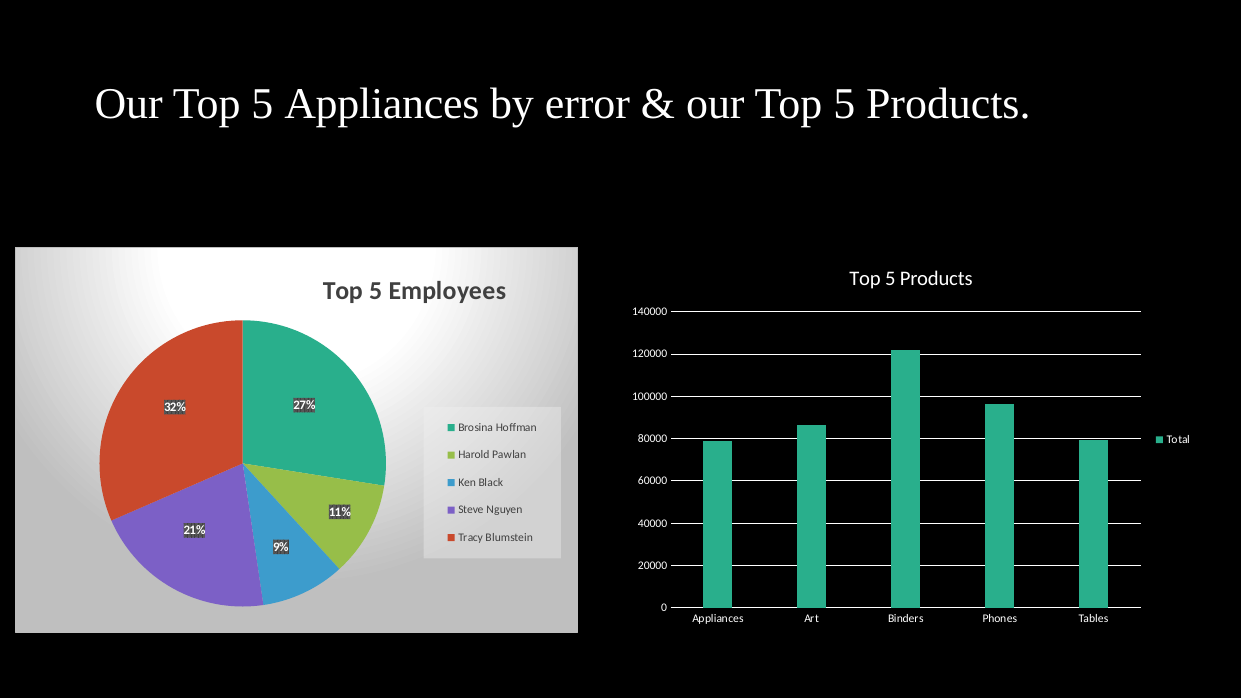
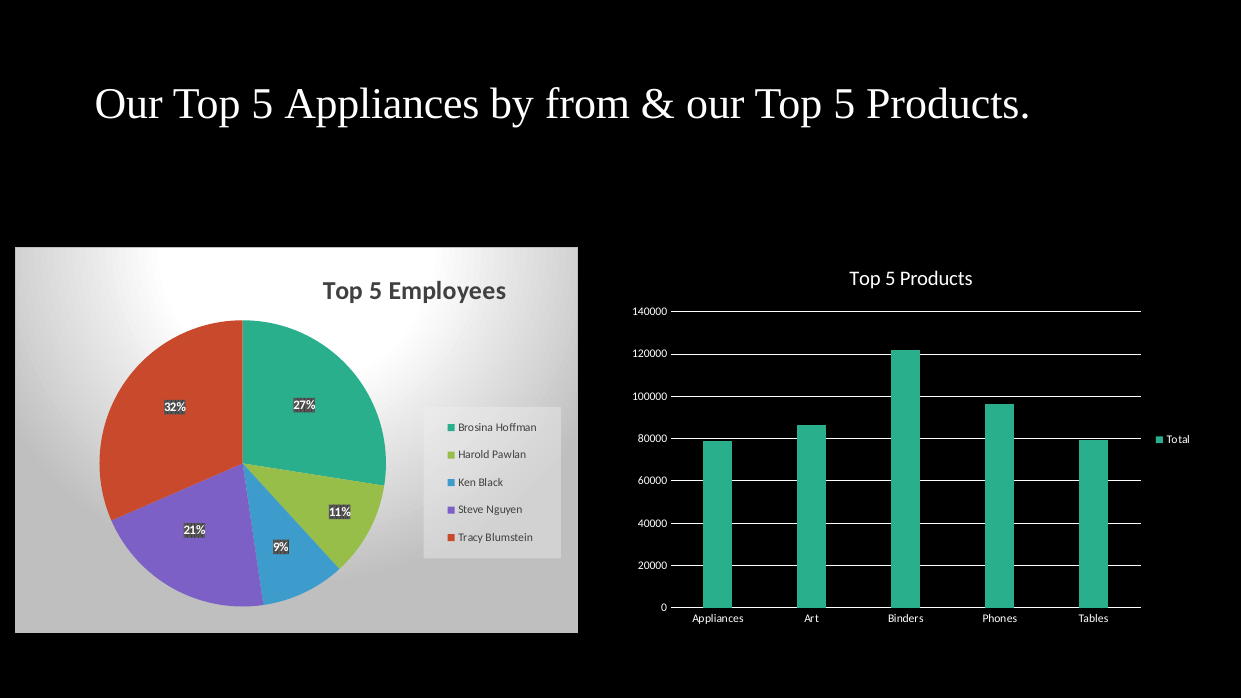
error: error -> from
